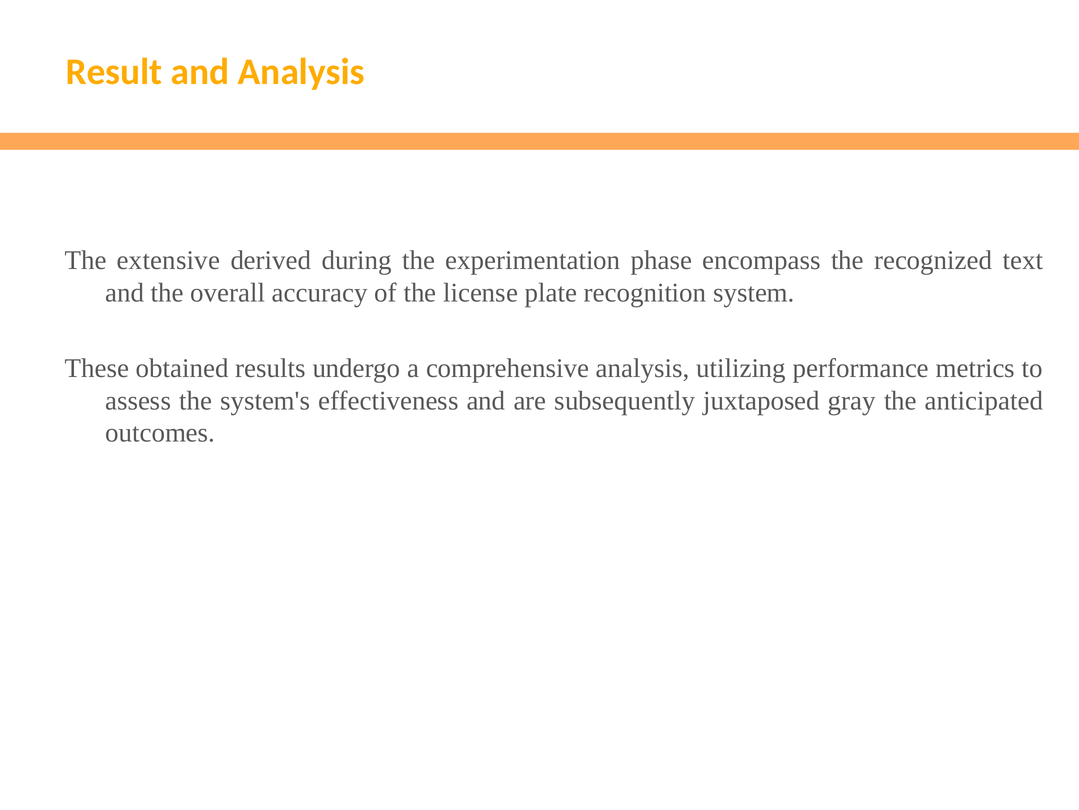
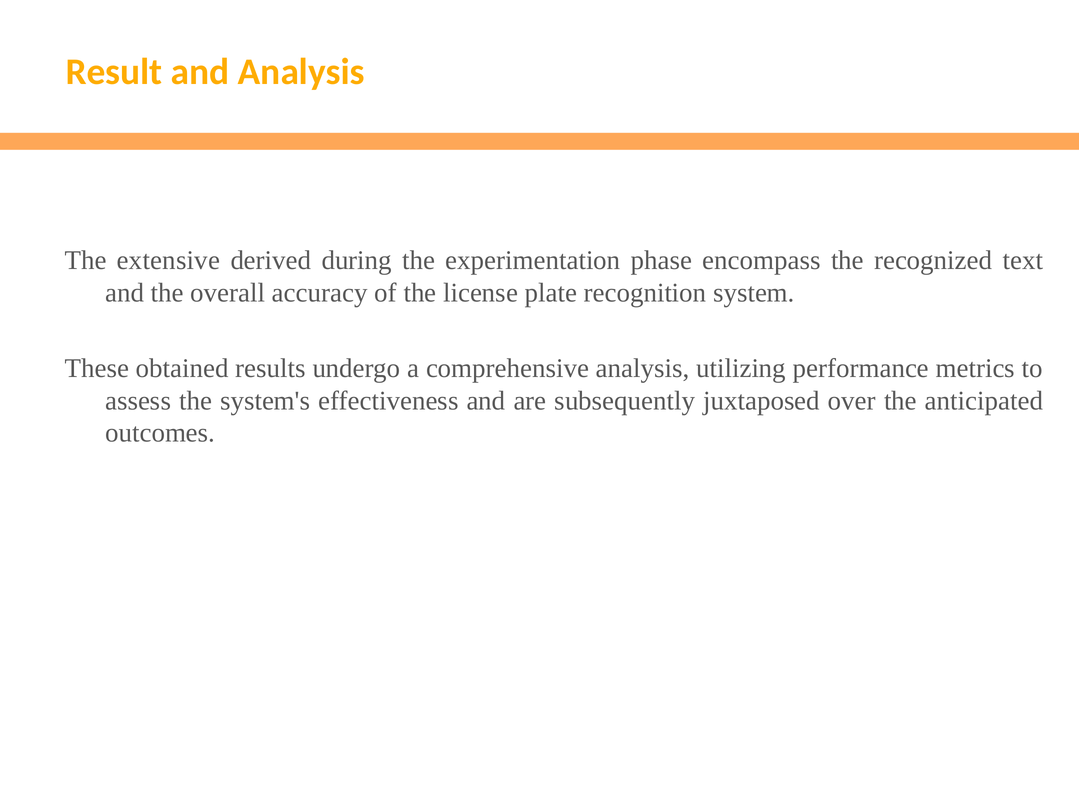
gray: gray -> over
